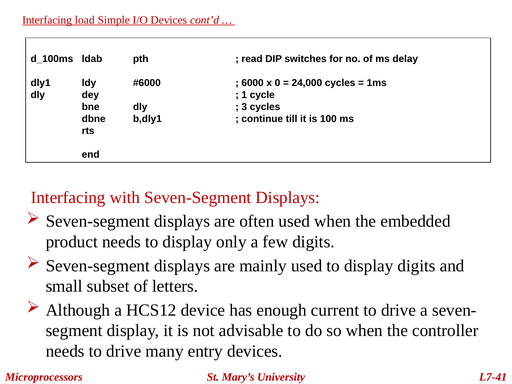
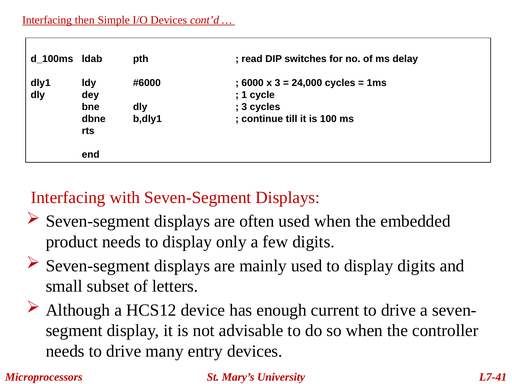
load: load -> then
x 0: 0 -> 3
